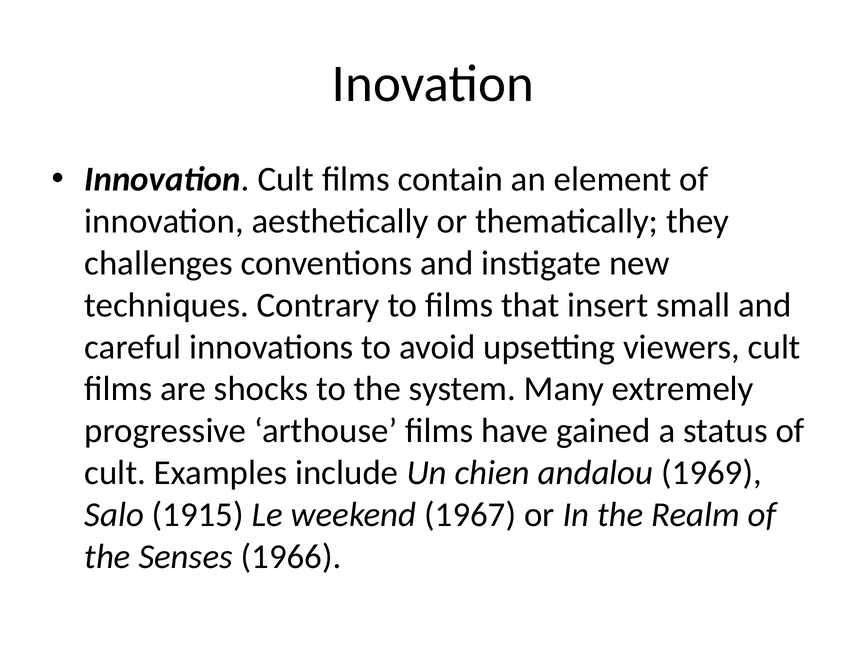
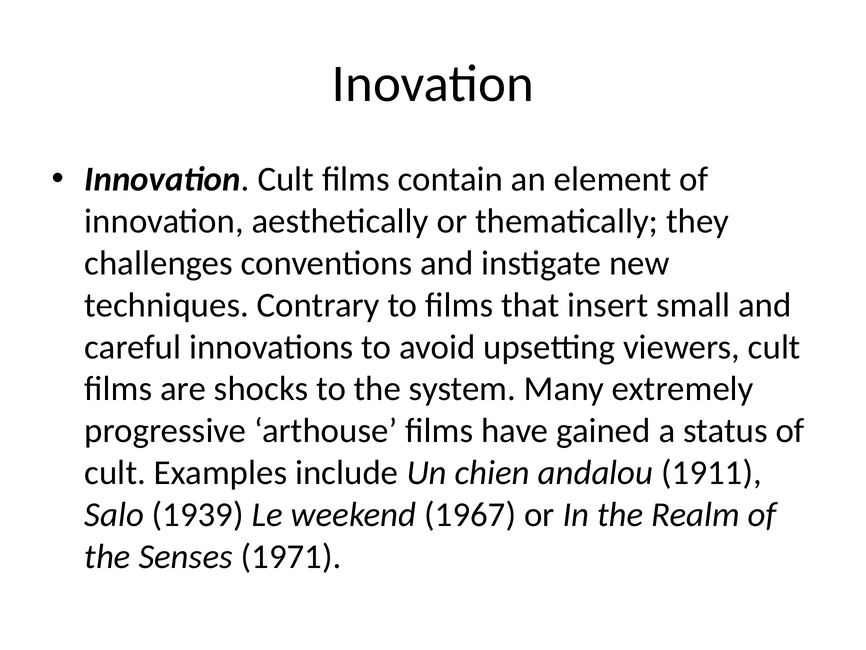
1969: 1969 -> 1911
1915: 1915 -> 1939
1966: 1966 -> 1971
